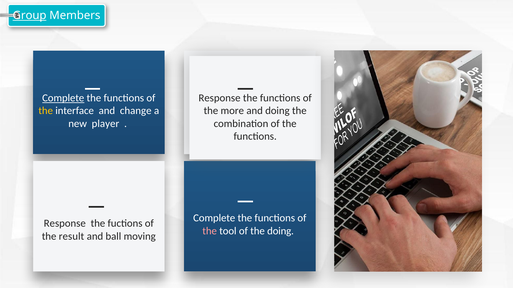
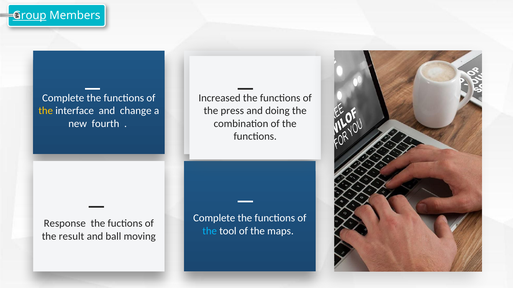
Complete at (63, 98) underline: present -> none
Response at (220, 98): Response -> Increased
more: more -> press
player: player -> fourth
the at (210, 231) colour: pink -> light blue
the doing: doing -> maps
